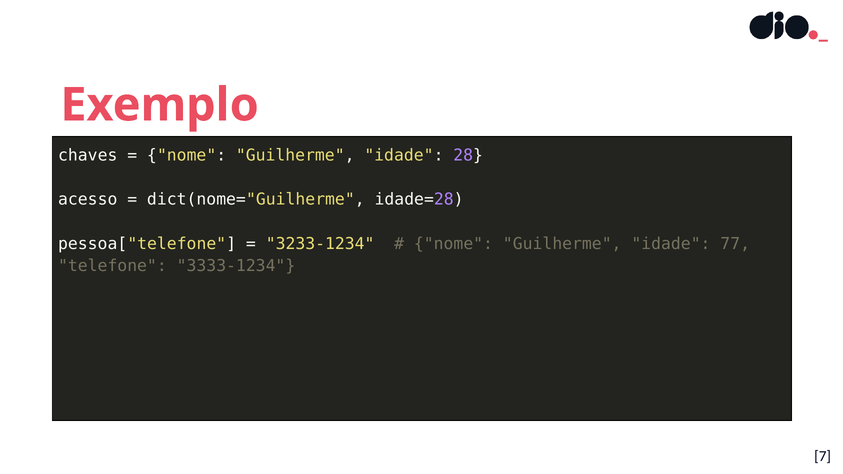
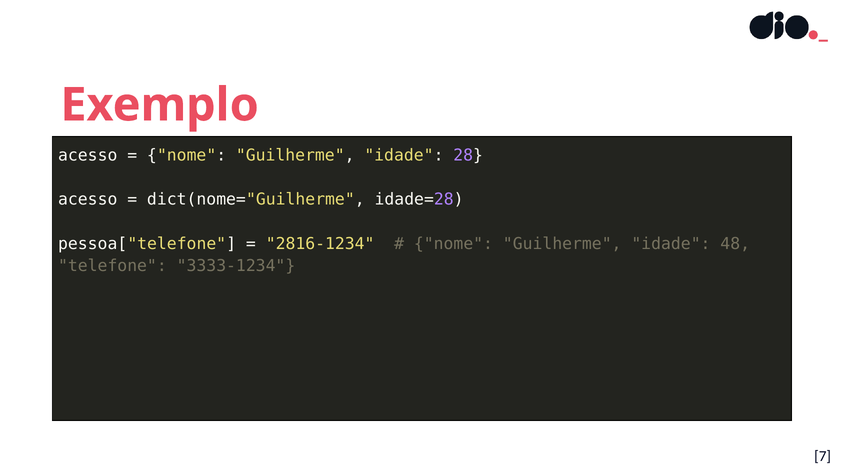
chaves at (88, 155): chaves -> acesso
3233-1234: 3233-1234 -> 2816-1234
77: 77 -> 48
